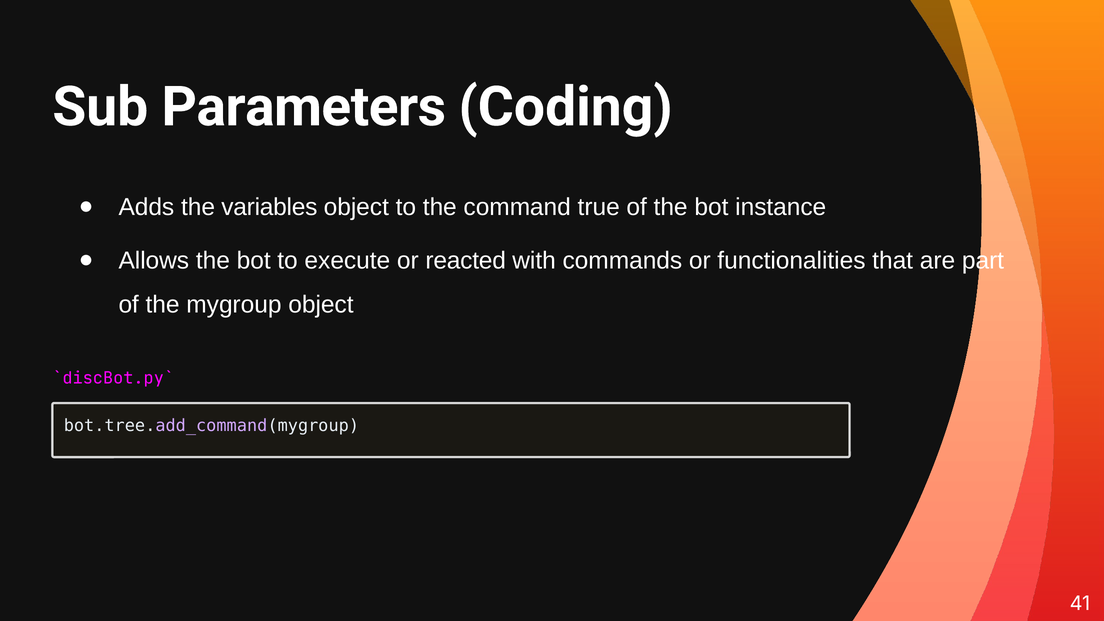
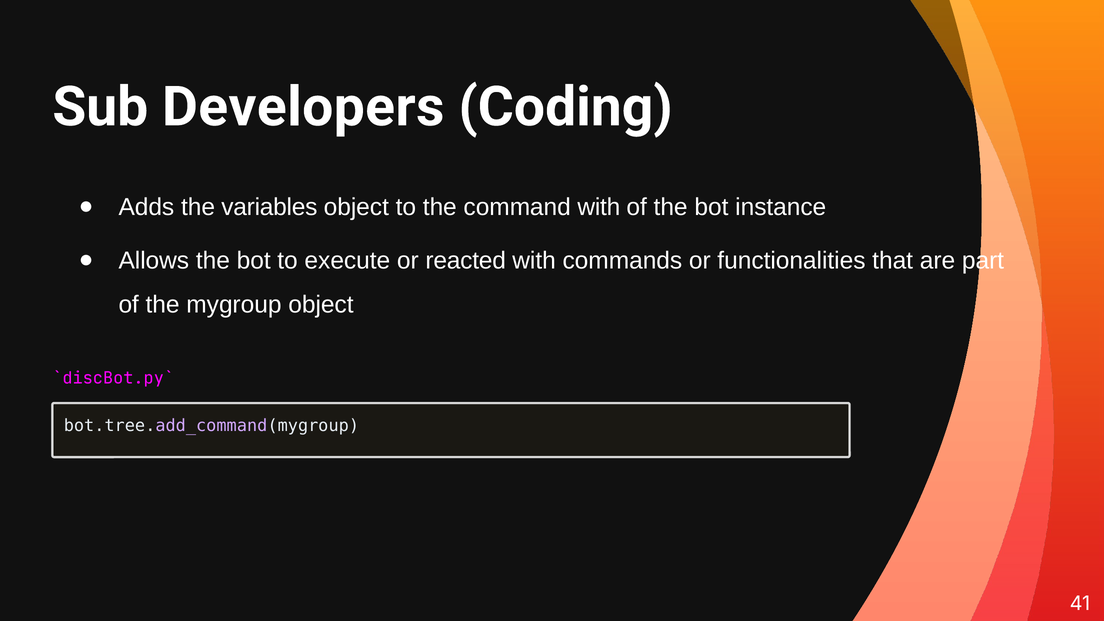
Parameters: Parameters -> Developers
command true: true -> with
